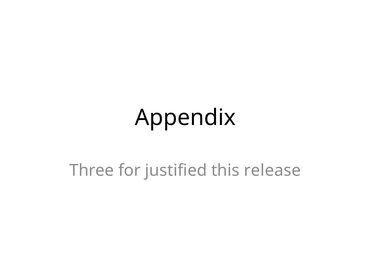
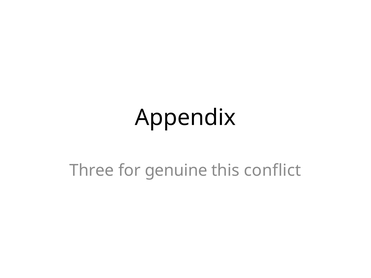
justified: justified -> genuine
release: release -> conflict
